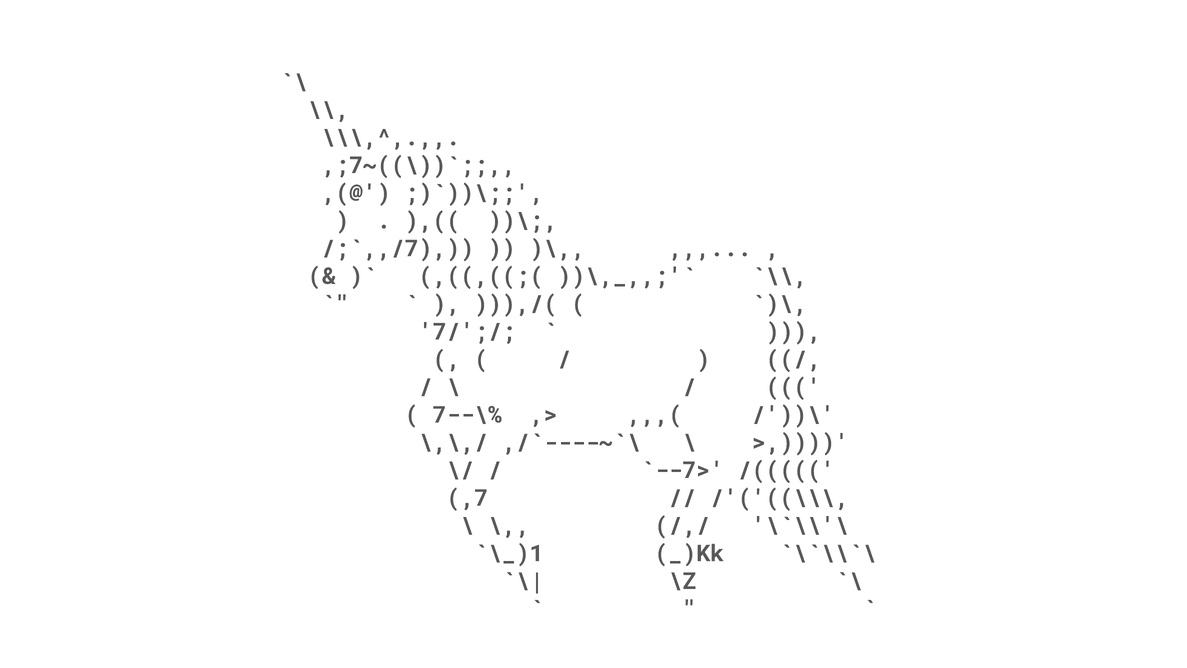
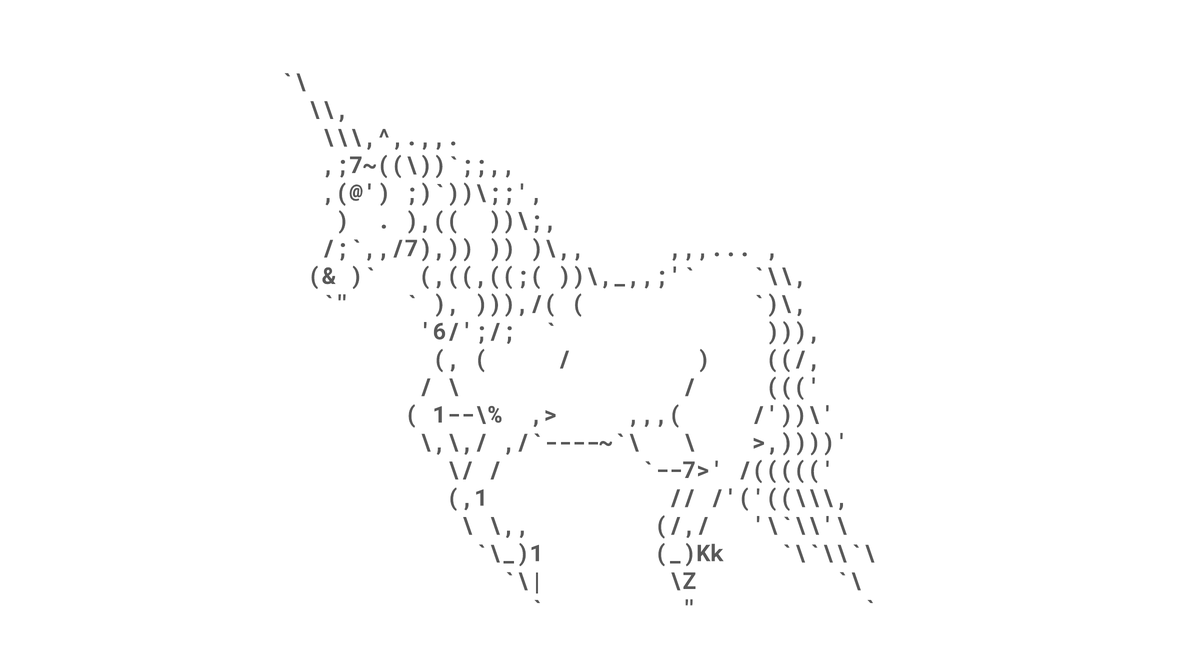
7/';/: 7/';/ -> 6/';/
7--\%: 7--\% -> 1--\%
,7: ,7 -> ,1
